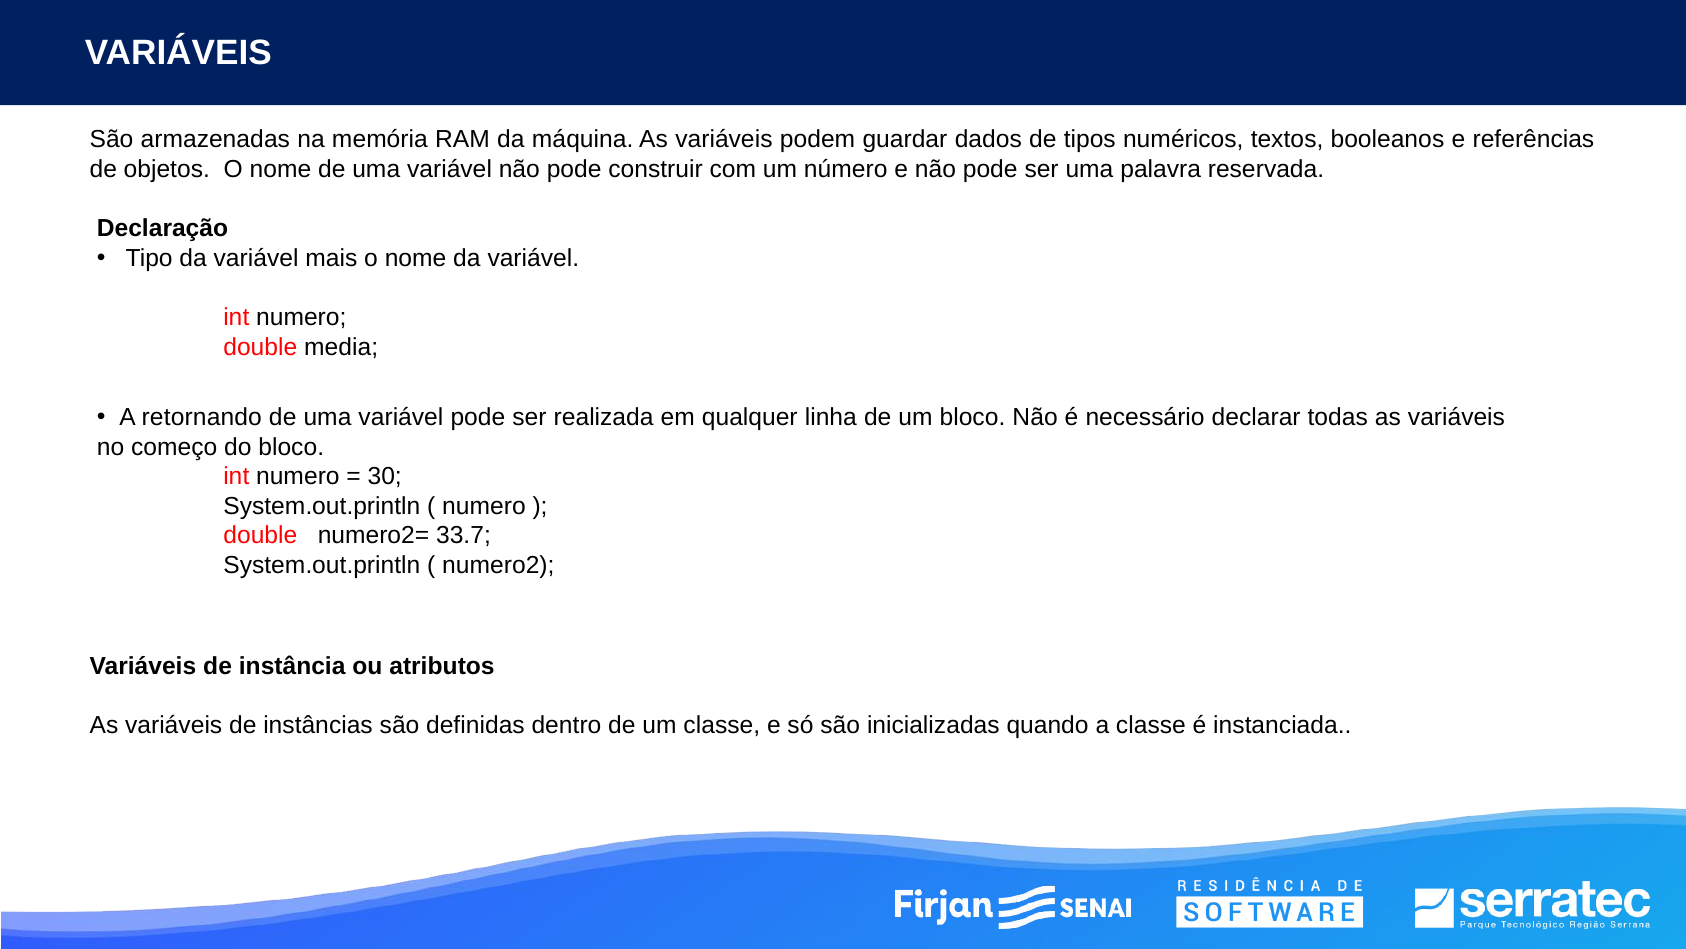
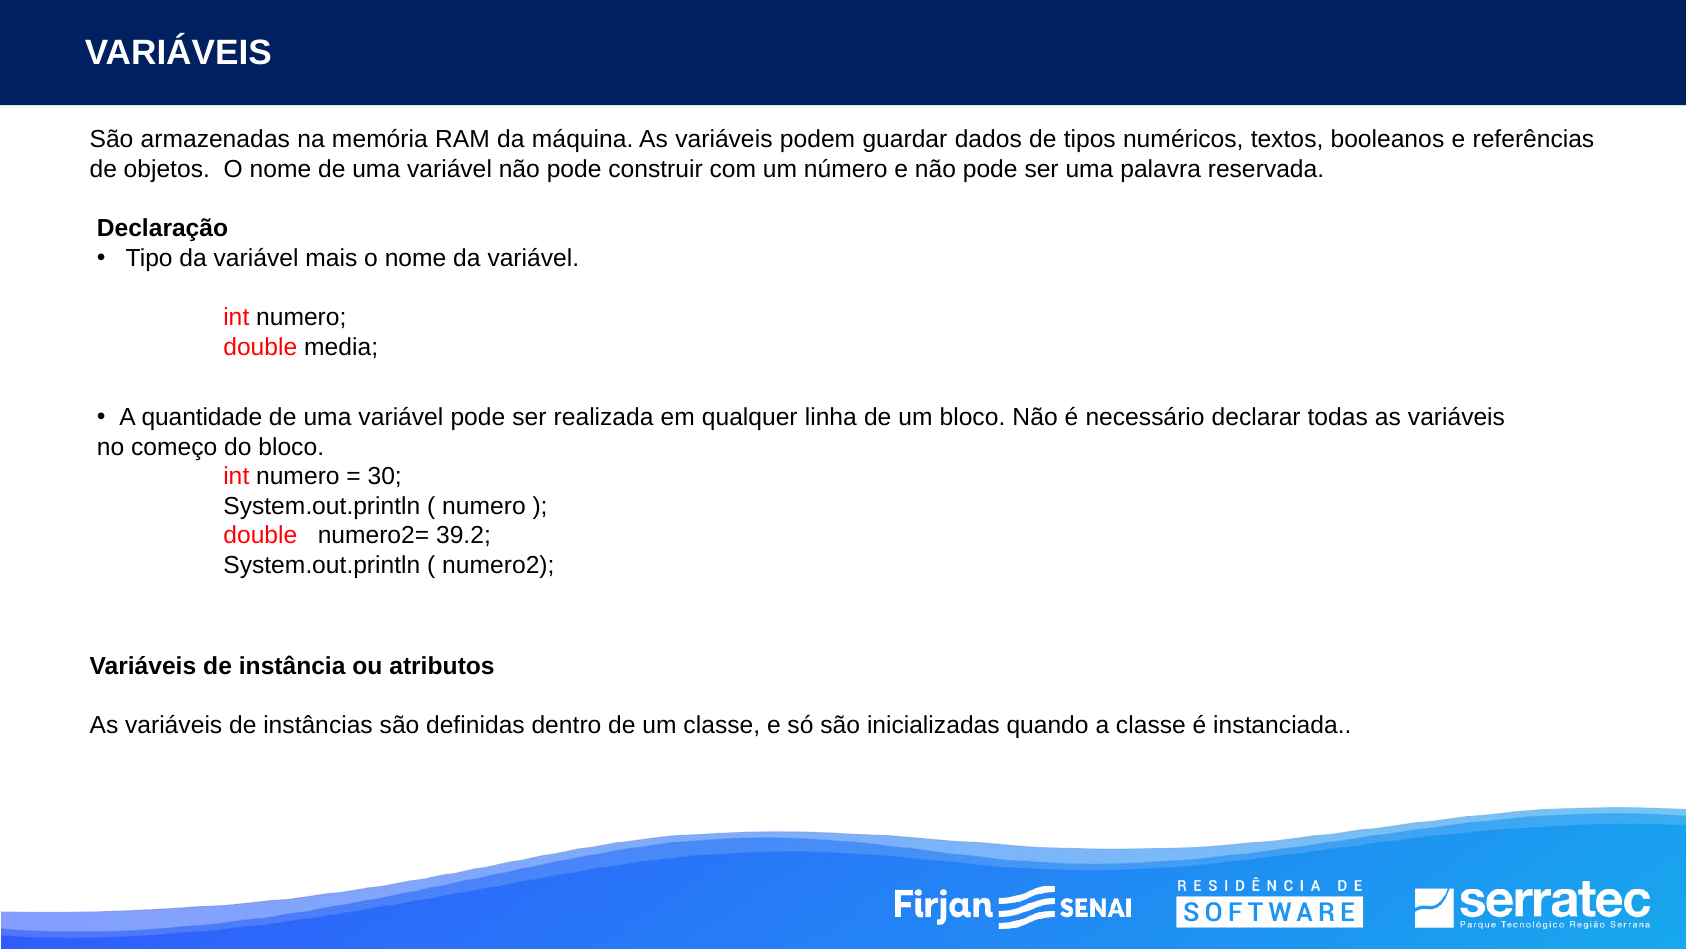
retornando: retornando -> quantidade
33.7: 33.7 -> 39.2
